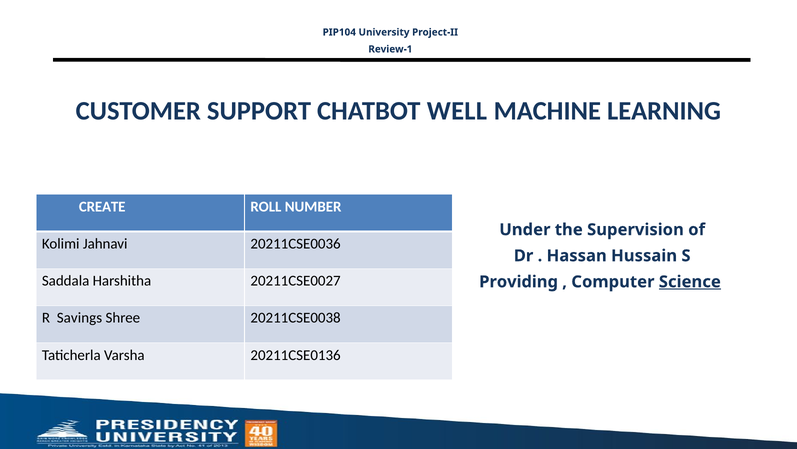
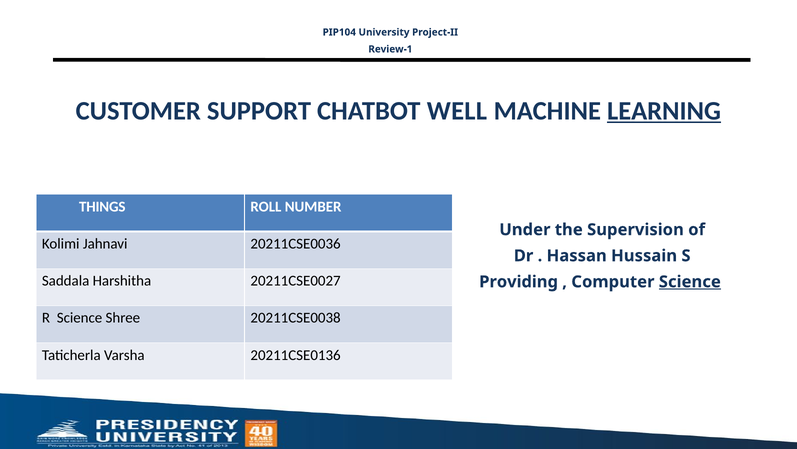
LEARNING underline: none -> present
CREATE: CREATE -> THINGS
R Savings: Savings -> Science
